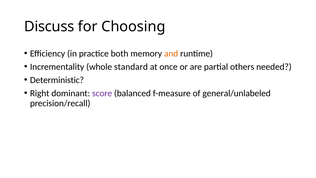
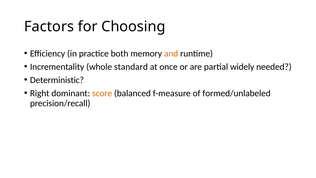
Discuss: Discuss -> Factors
others: others -> widely
score colour: purple -> orange
general/unlabeled: general/unlabeled -> formed/unlabeled
